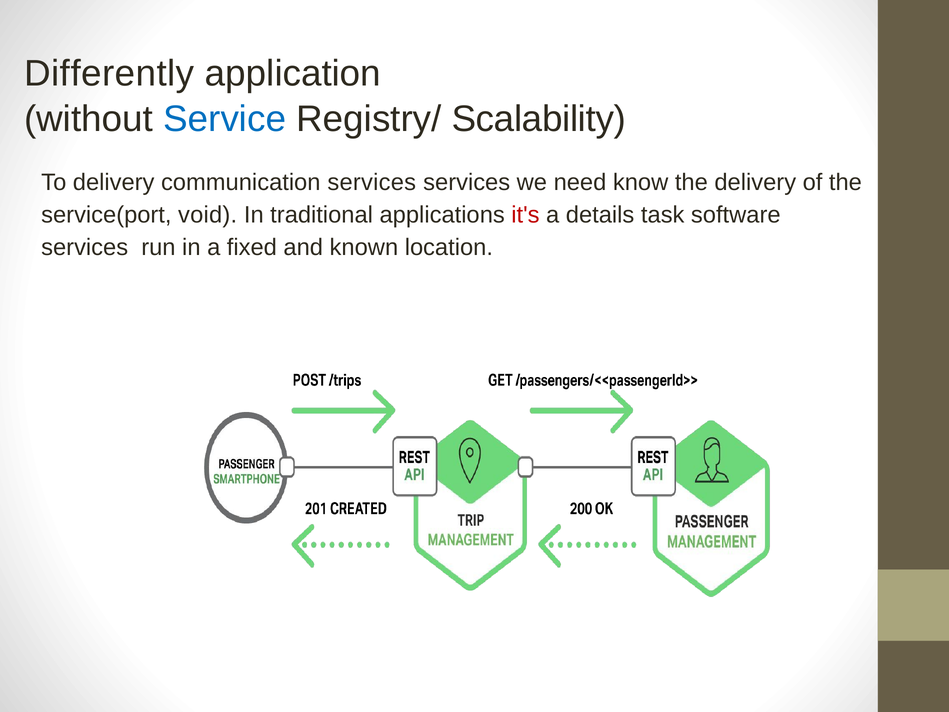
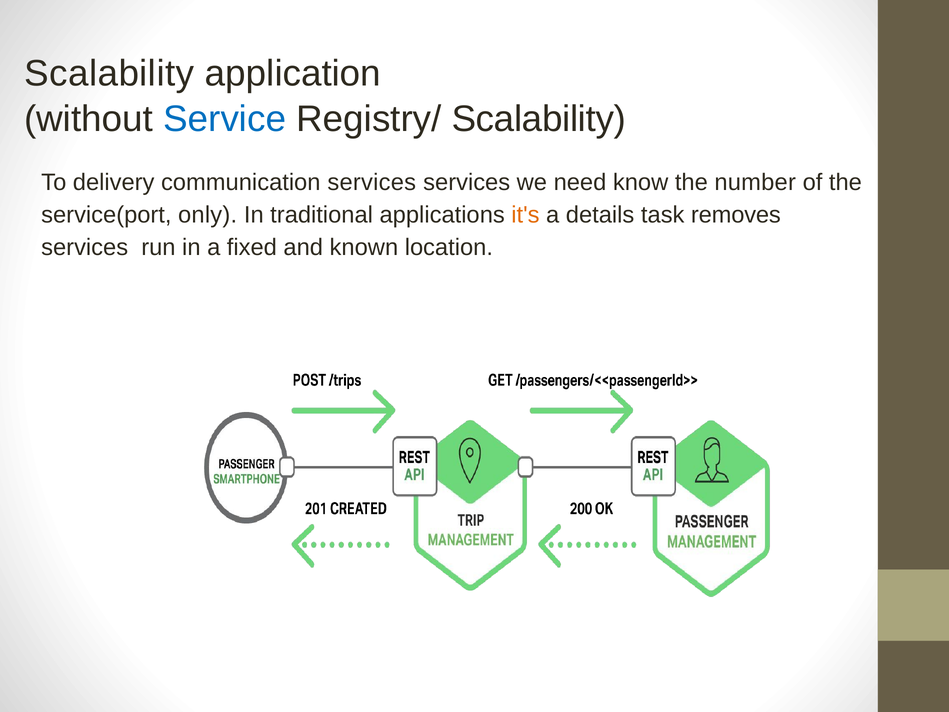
Differently at (109, 73): Differently -> Scalability
the delivery: delivery -> number
void: void -> only
it's colour: red -> orange
software: software -> removes
